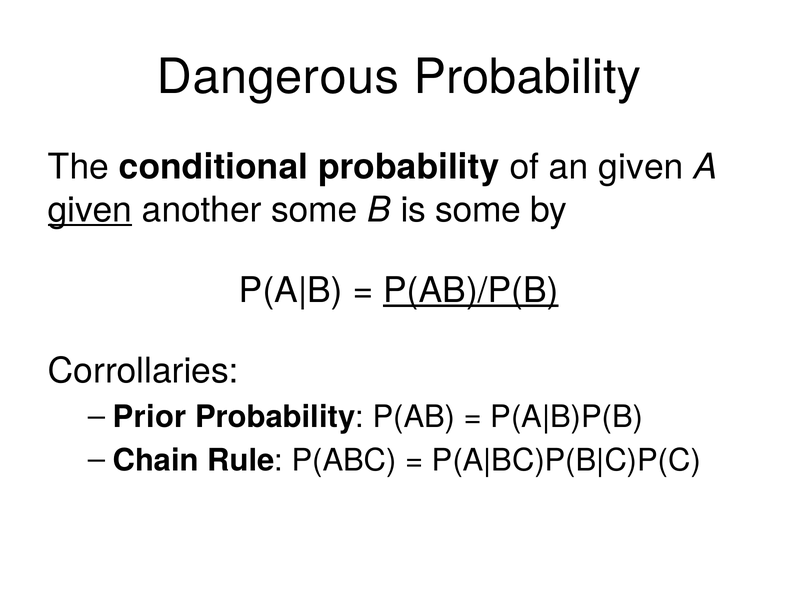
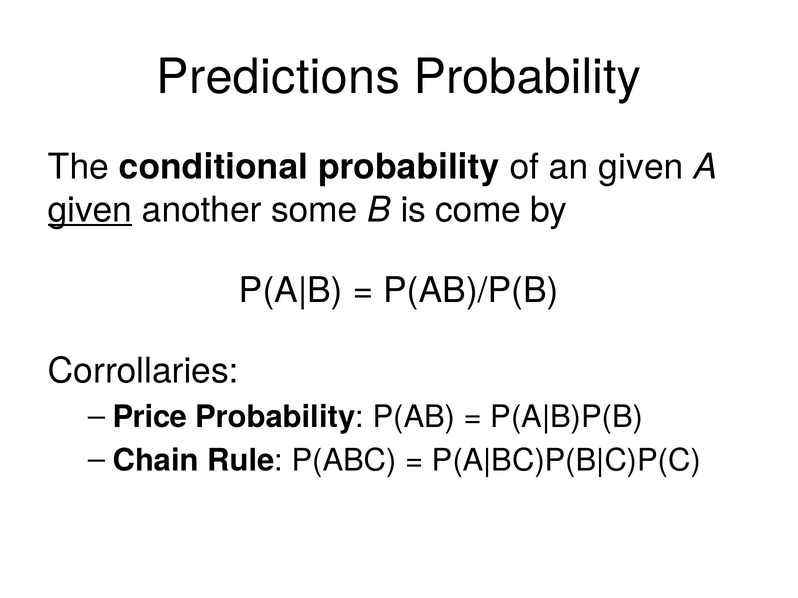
Dangerous: Dangerous -> Predictions
is some: some -> come
P(AB)/P(B underline: present -> none
Prior: Prior -> Price
